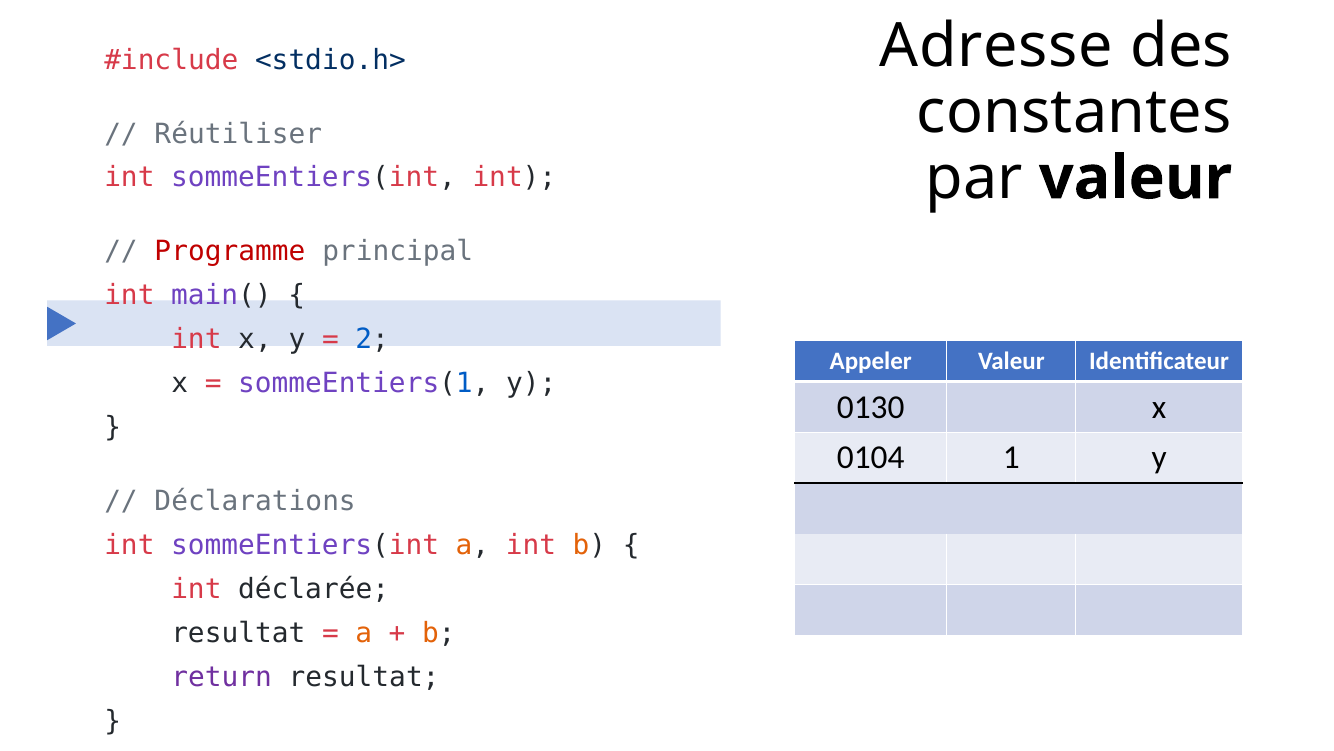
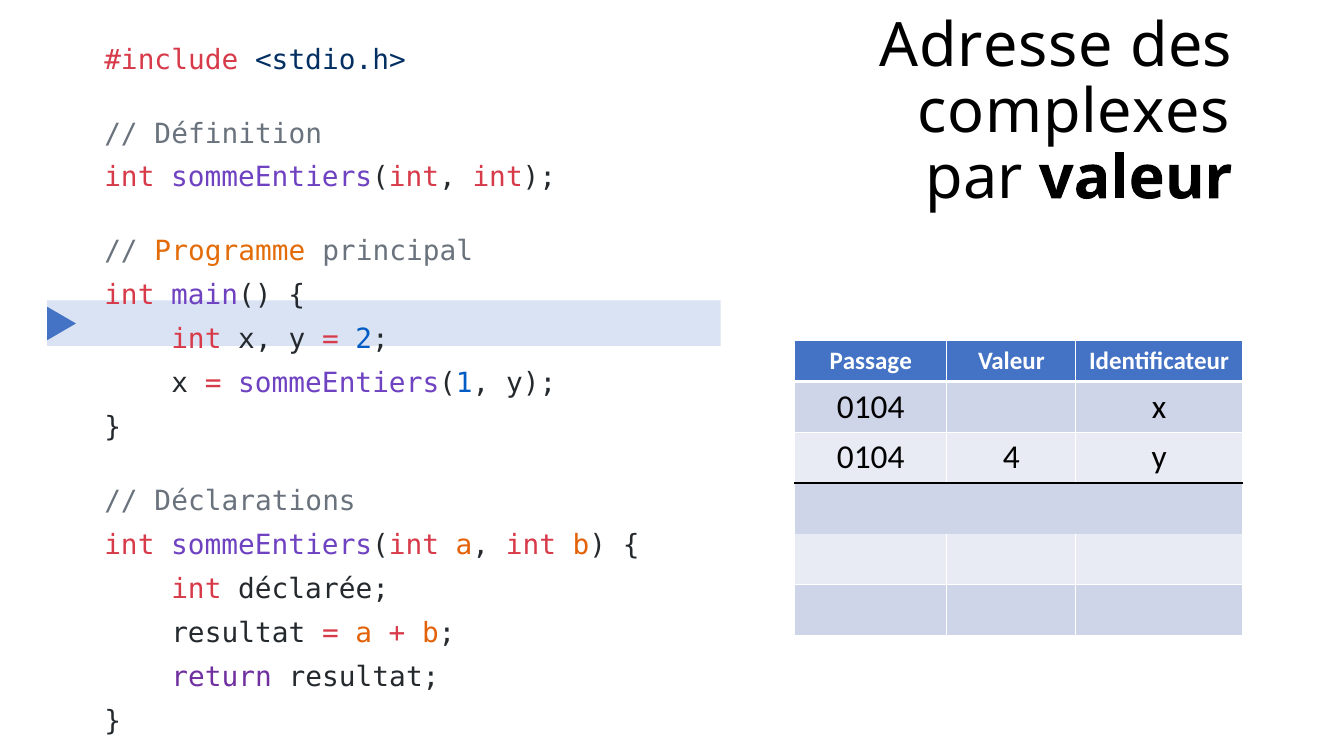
constantes: constantes -> complexes
Réutiliser: Réutiliser -> Définition
Programme colour: red -> orange
Appeler: Appeler -> Passage
0130 at (871, 407): 0130 -> 0104
1: 1 -> 4
